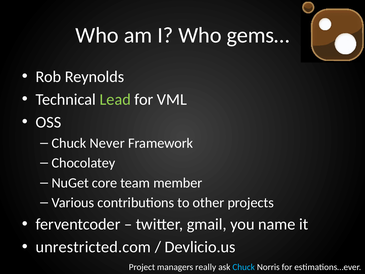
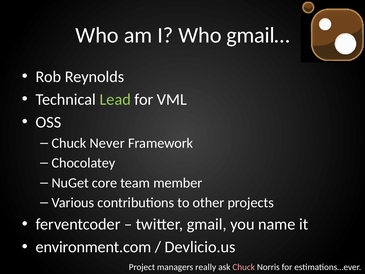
gems…: gems… -> gmail…
unrestricted.com: unrestricted.com -> environment.com
Chuck at (244, 267) colour: light blue -> pink
